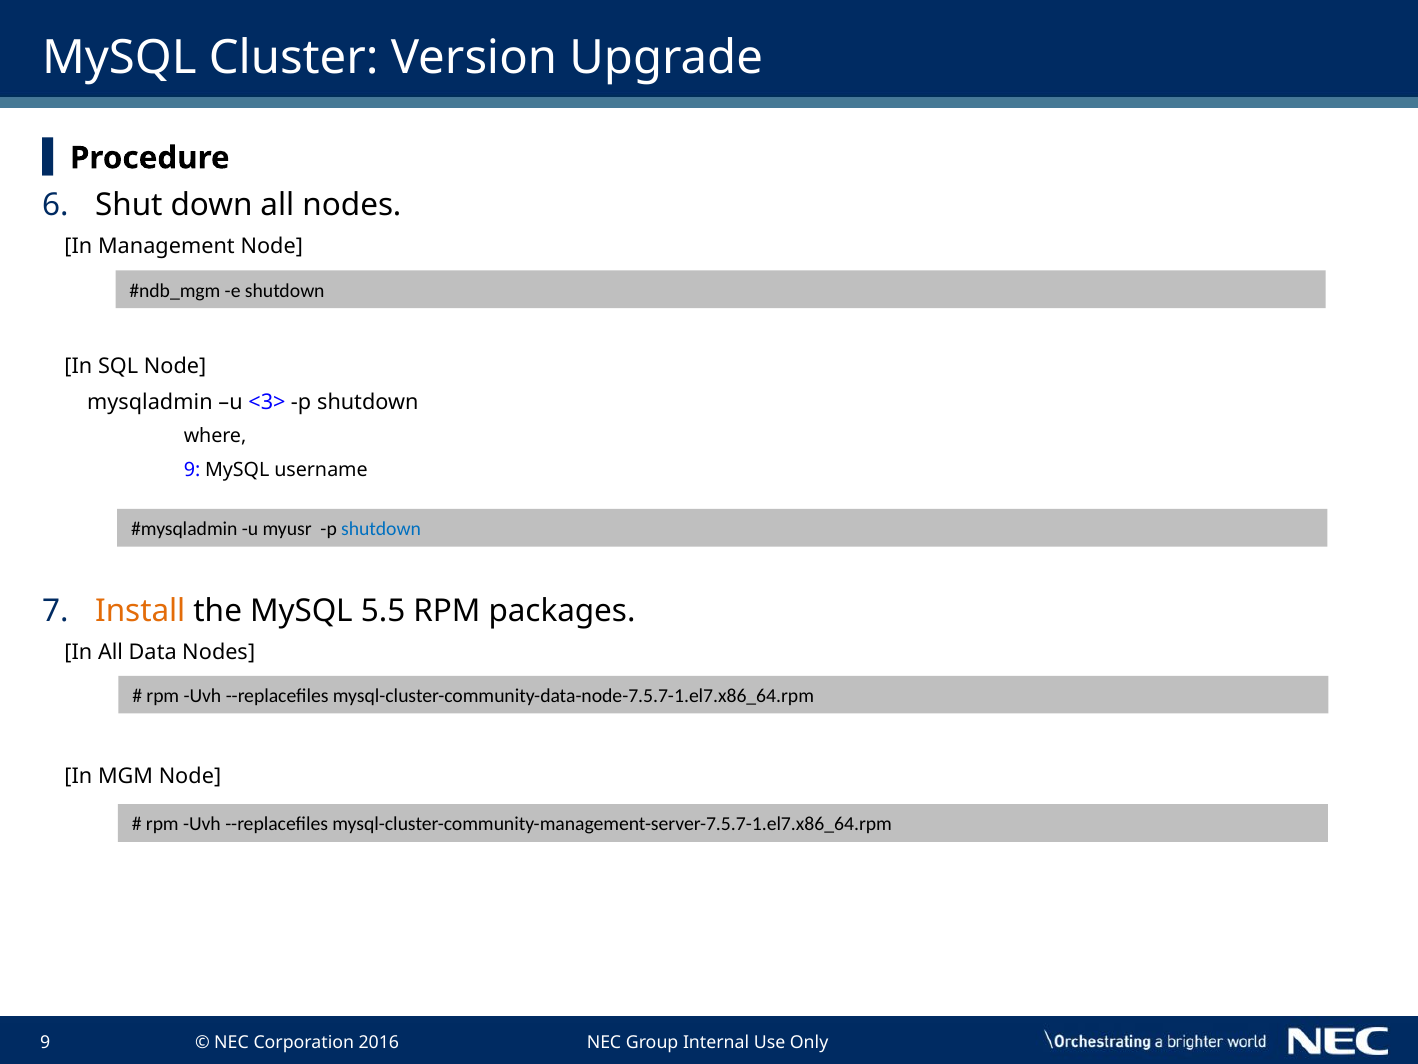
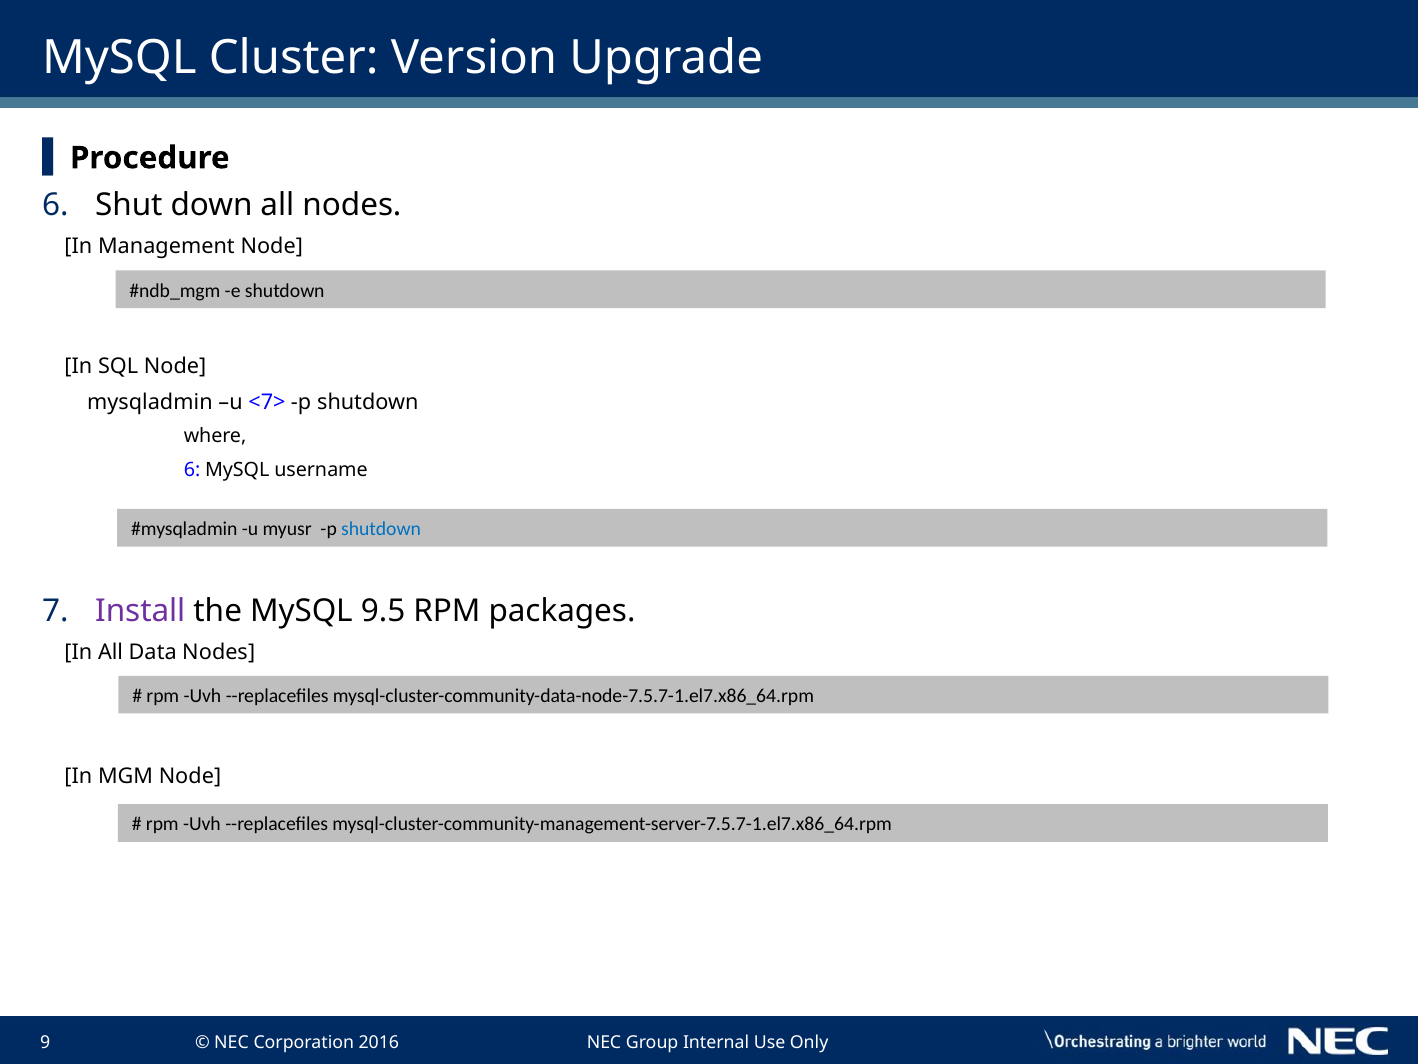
<3>: <3> -> <7>
9 at (192, 470): 9 -> 6
Install colour: orange -> purple
5.5: 5.5 -> 9.5
